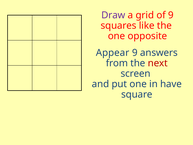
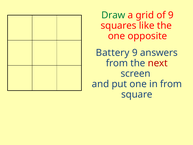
Draw colour: purple -> green
Appear: Appear -> Battery
in have: have -> from
